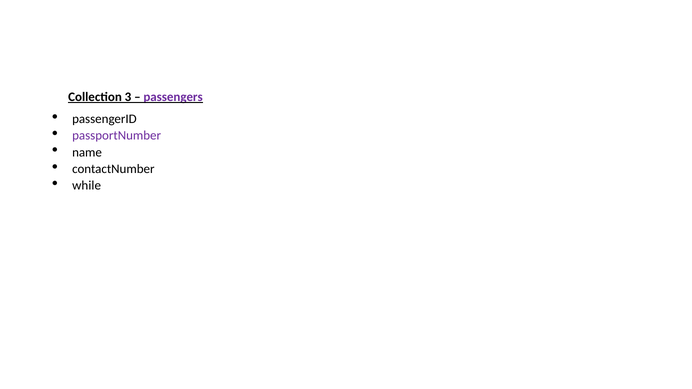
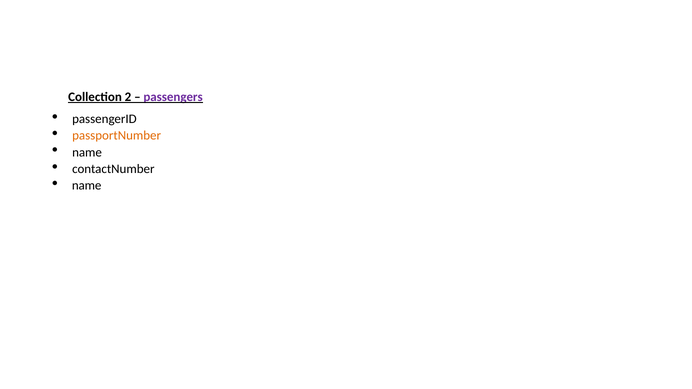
3: 3 -> 2
passportNumber colour: purple -> orange
while at (87, 186): while -> name
